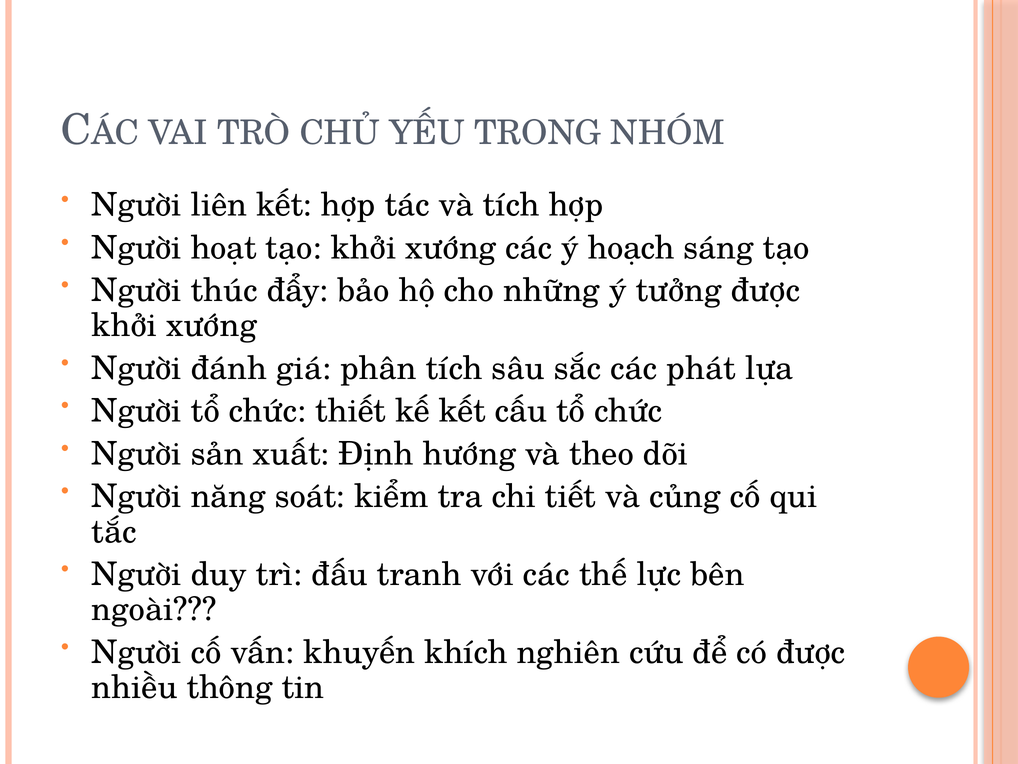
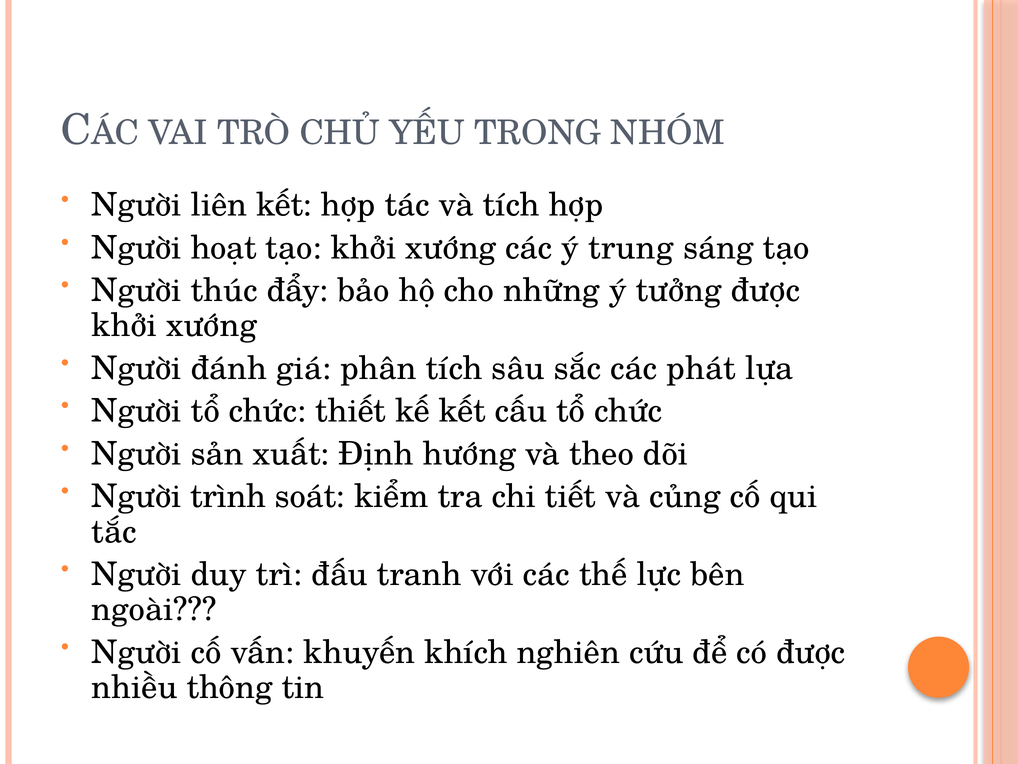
hoạch: hoạch -> trung
năng: năng -> trình
